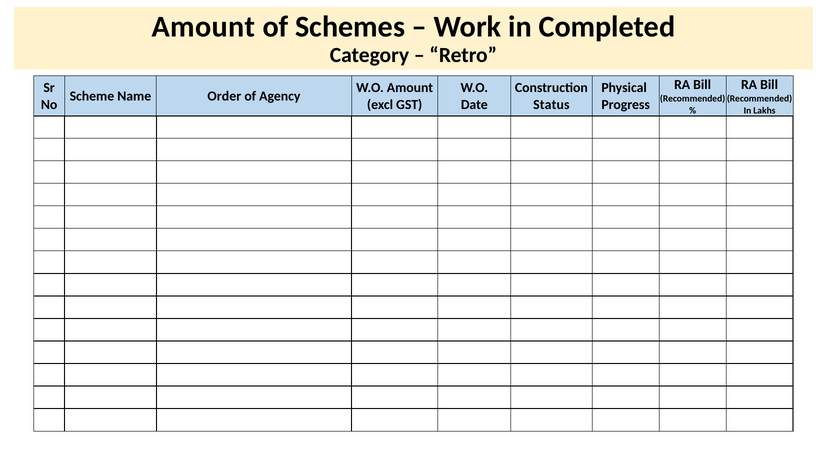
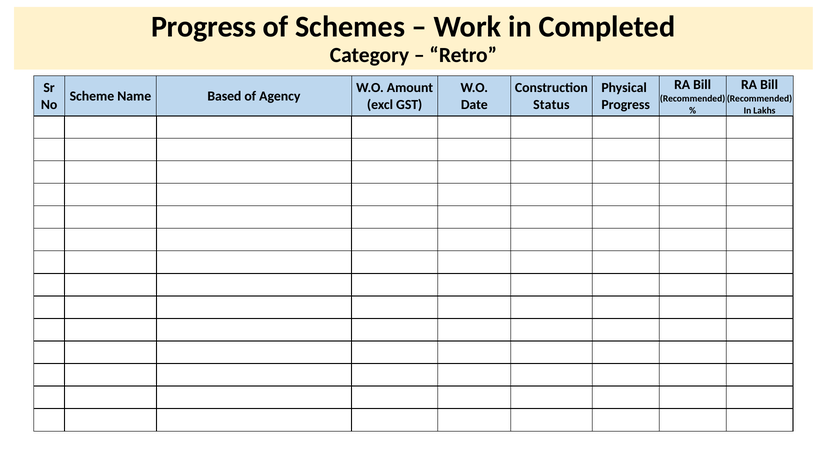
Amount at (203, 27): Amount -> Progress
Order: Order -> Based
